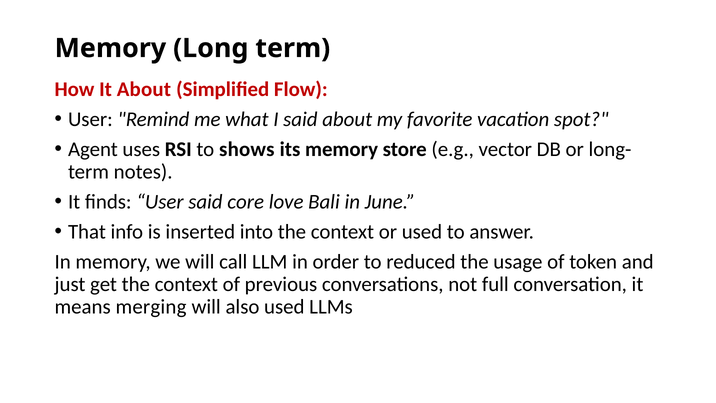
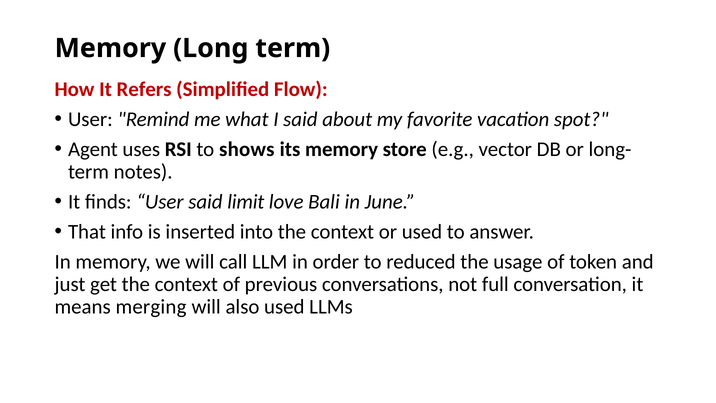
It About: About -> Refers
core: core -> limit
